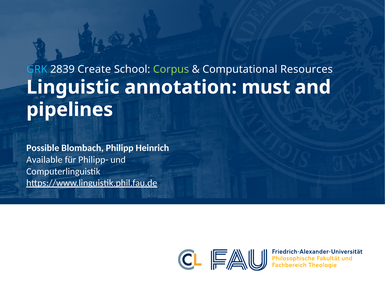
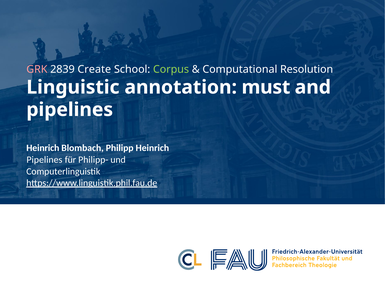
GRK colour: light blue -> pink
Resources: Resources -> Resolution
Possible at (43, 148): Possible -> Heinrich
Available at (44, 160): Available -> Pipelines
